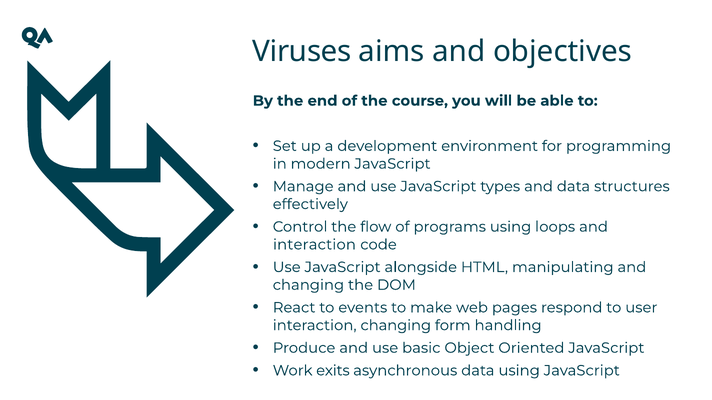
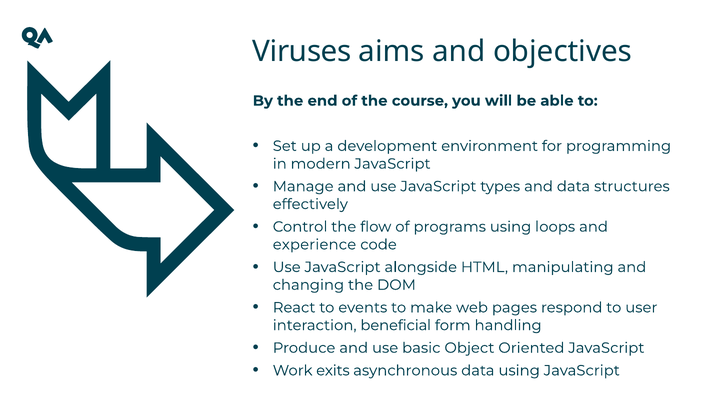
interaction at (314, 245): interaction -> experience
interaction changing: changing -> beneficial
